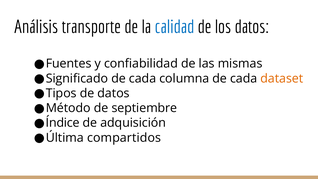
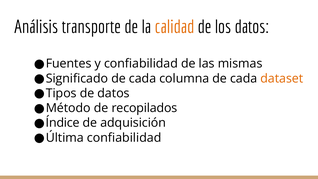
calidad colour: blue -> orange
septiembre: septiembre -> recopilados
Última compartidos: compartidos -> confiabilidad
